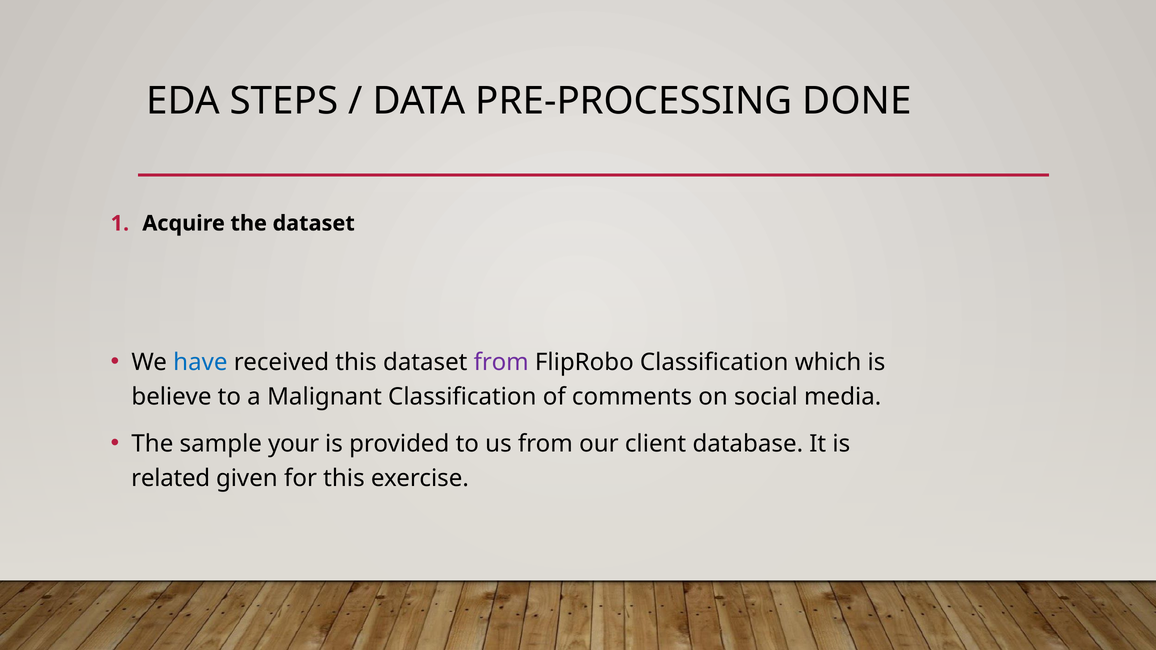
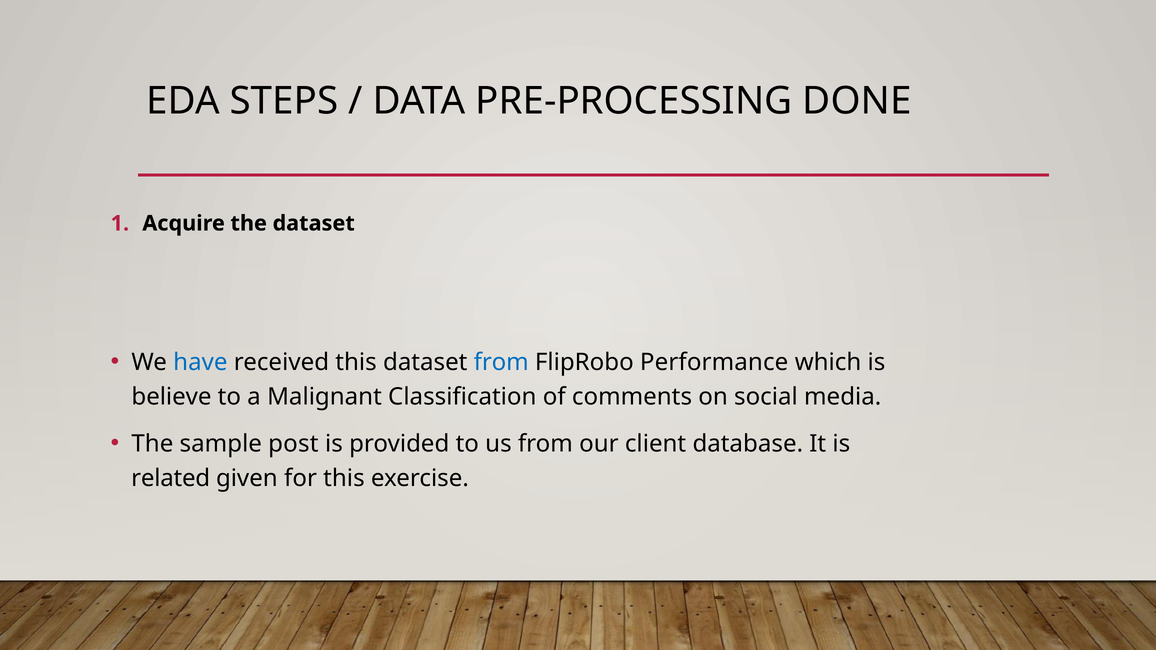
from at (501, 362) colour: purple -> blue
FlipRobo Classification: Classification -> Performance
your: your -> post
